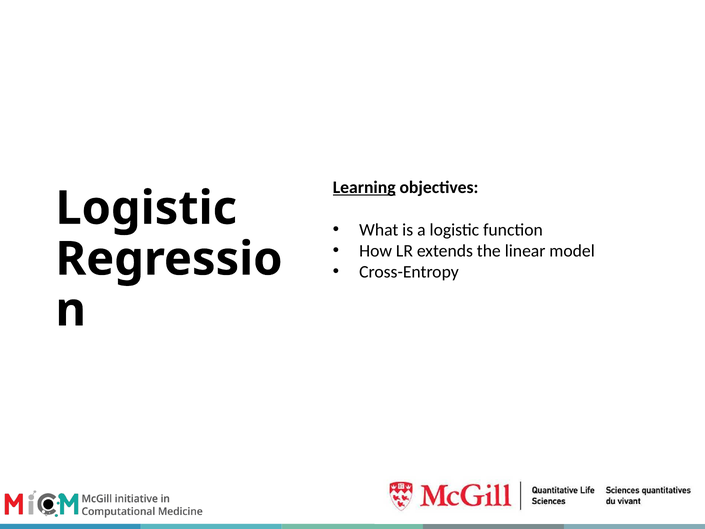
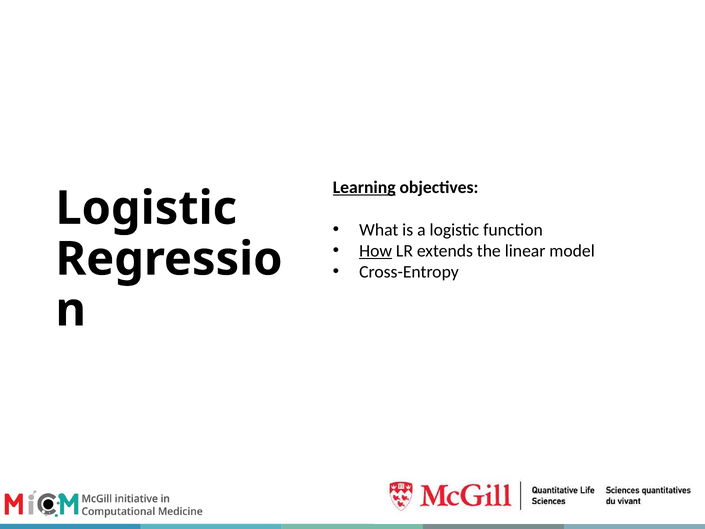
How underline: none -> present
